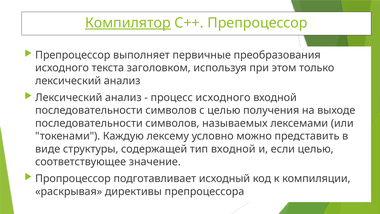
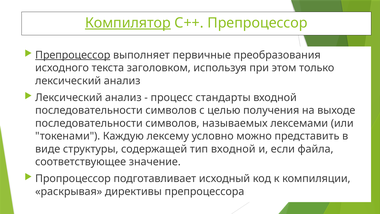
Препроцессор at (73, 55) underline: none -> present
процесс исходного: исходного -> стандарты
если целью: целью -> файла
